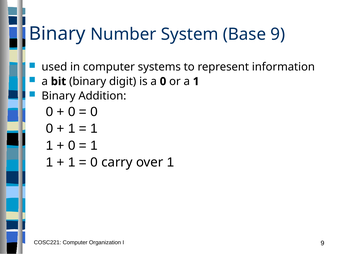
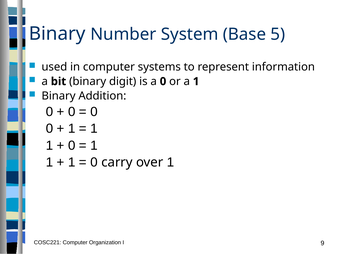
Base 9: 9 -> 5
